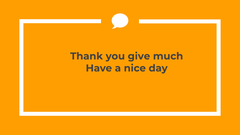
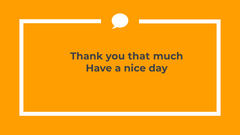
give: give -> that
